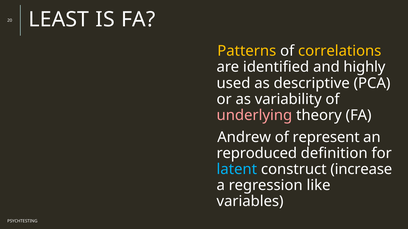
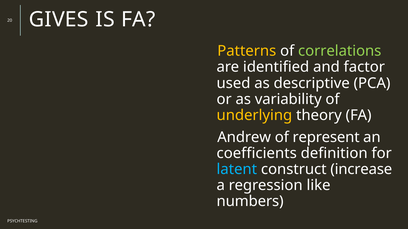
LEAST: LEAST -> GIVES
correlations colour: yellow -> light green
highly: highly -> factor
underlying colour: pink -> yellow
reproduced: reproduced -> coefficients
variables: variables -> numbers
